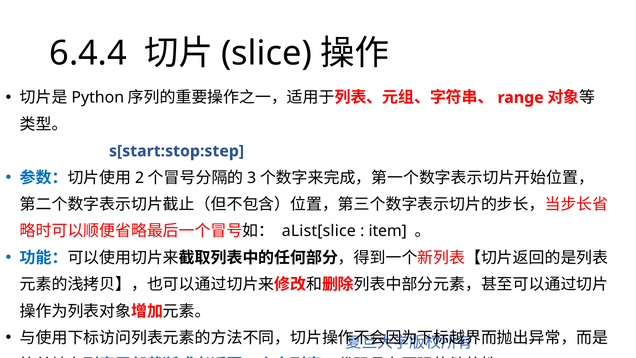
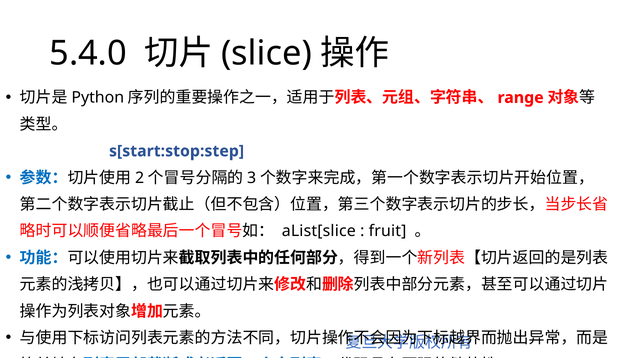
6.4.4: 6.4.4 -> 5.4.0
item: item -> fruit
